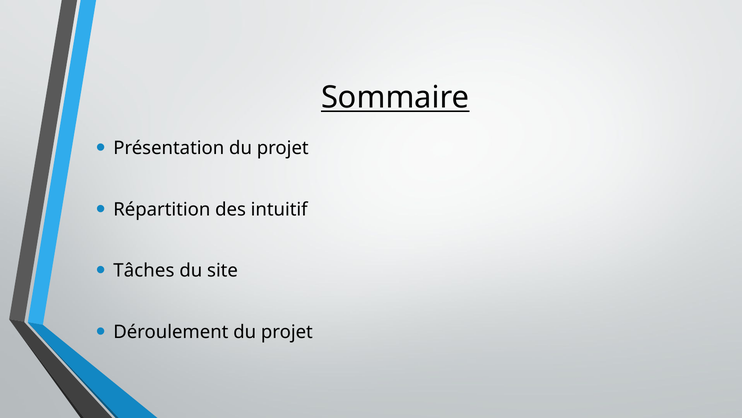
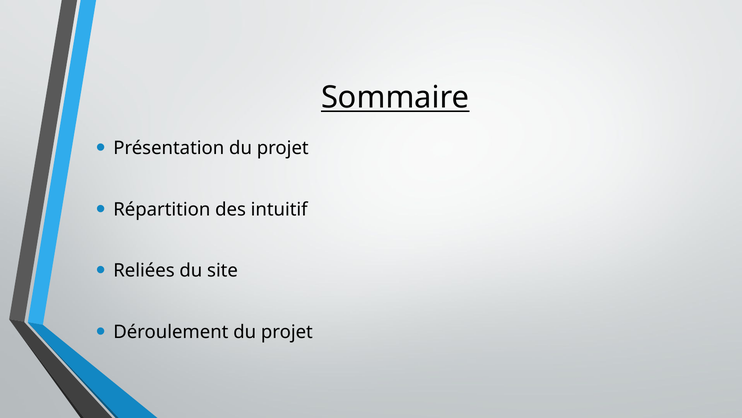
Tâches: Tâches -> Reliées
